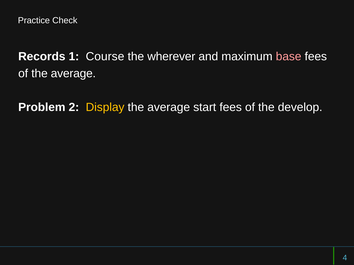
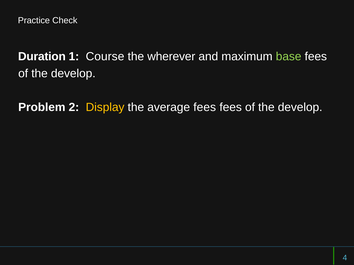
Records: Records -> Duration
base colour: pink -> light green
average at (73, 74): average -> develop
average start: start -> fees
